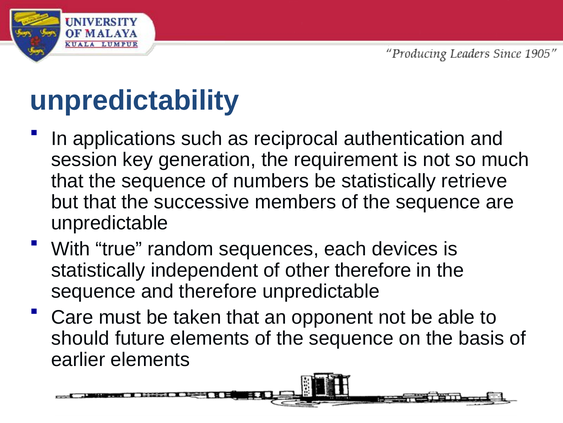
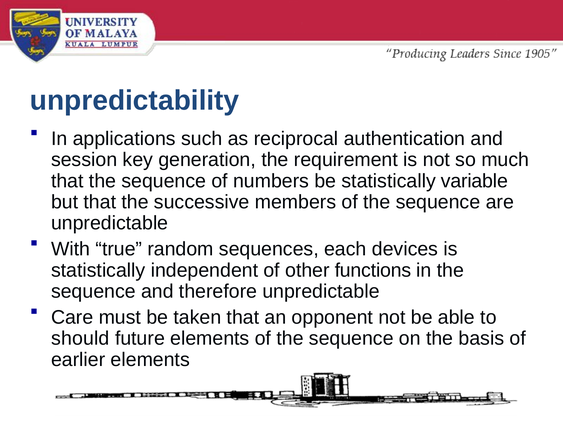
retrieve: retrieve -> variable
other therefore: therefore -> functions
